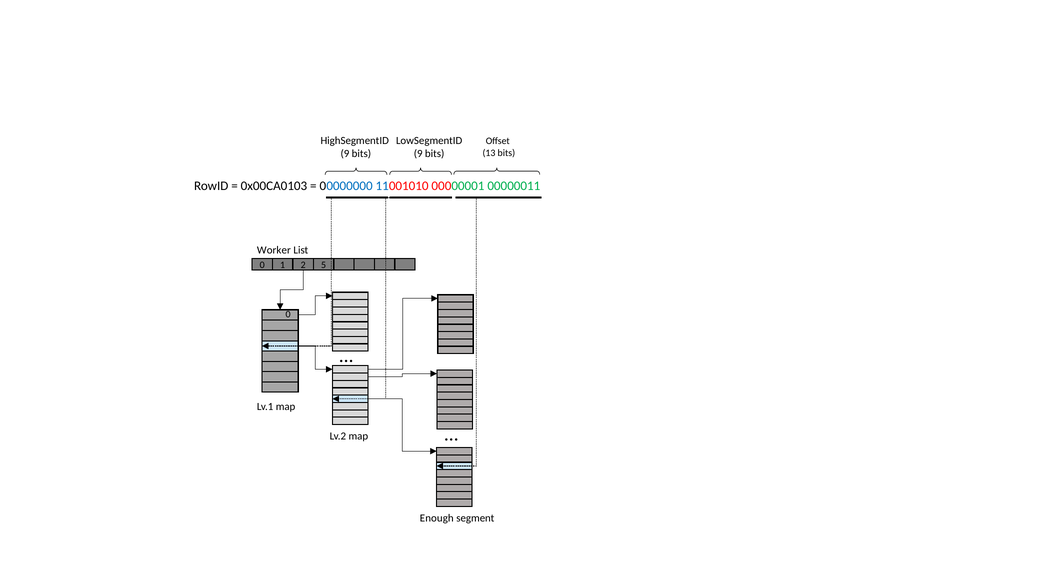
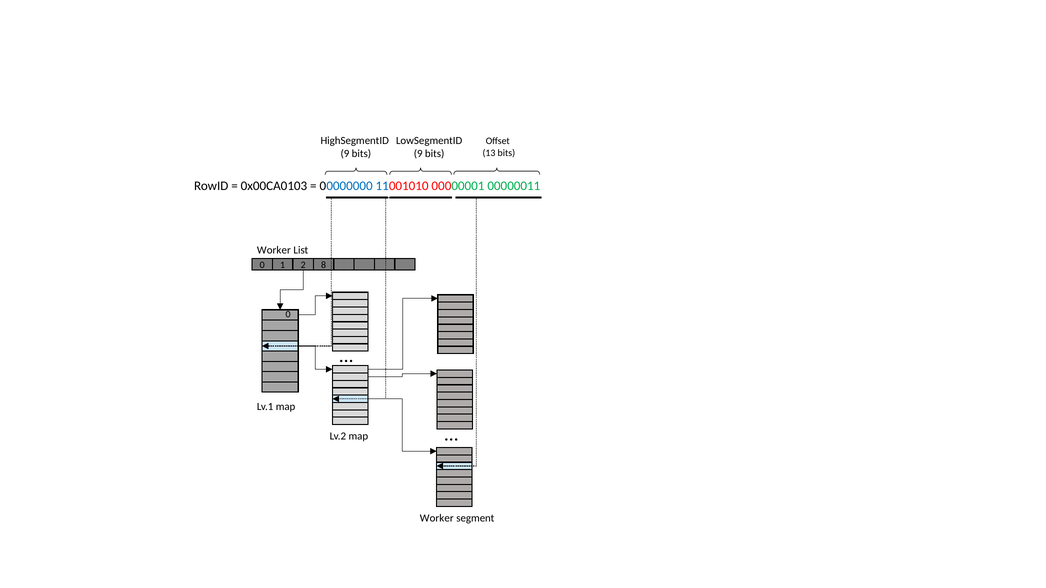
5: 5 -> 8
Enough at (437, 518): Enough -> Worker
